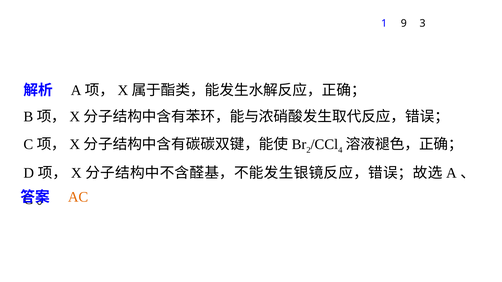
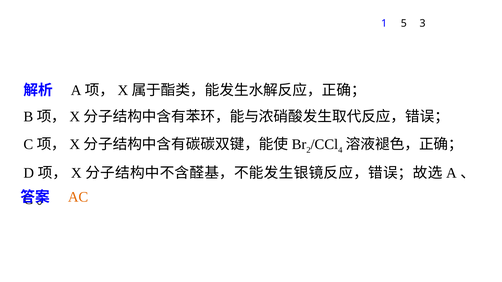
9: 9 -> 5
